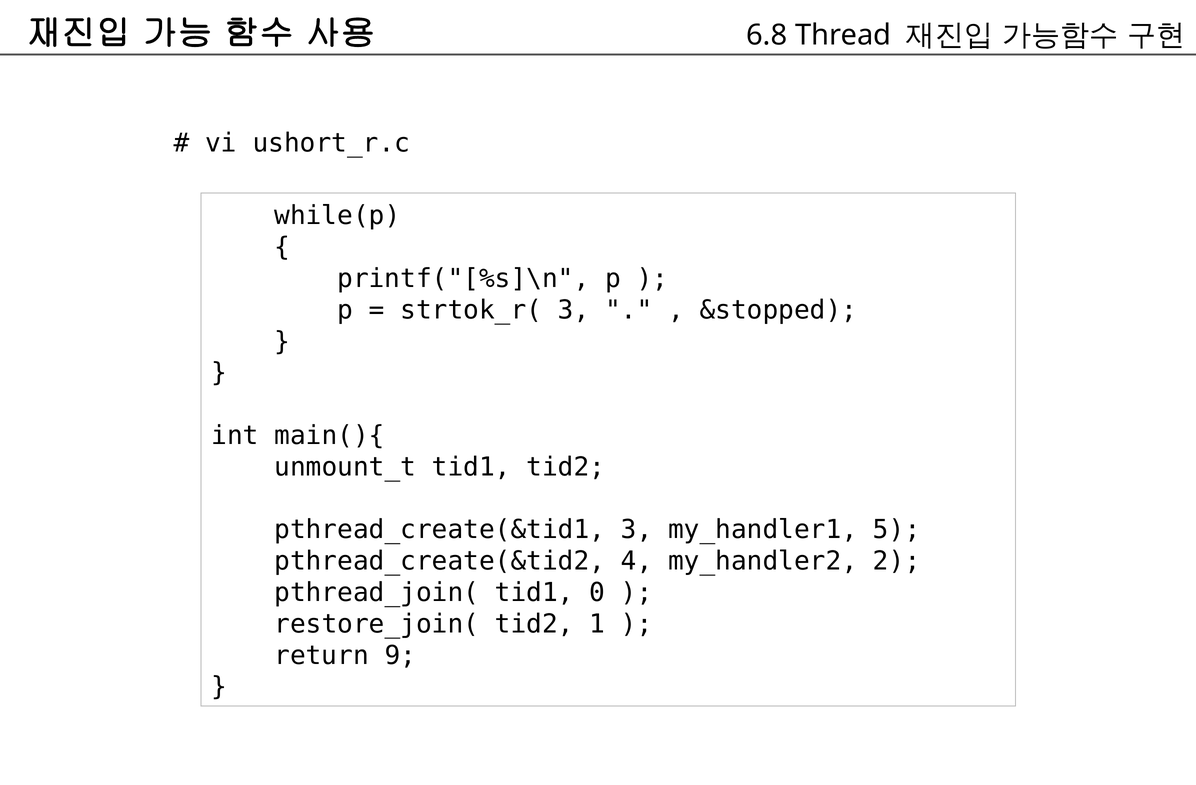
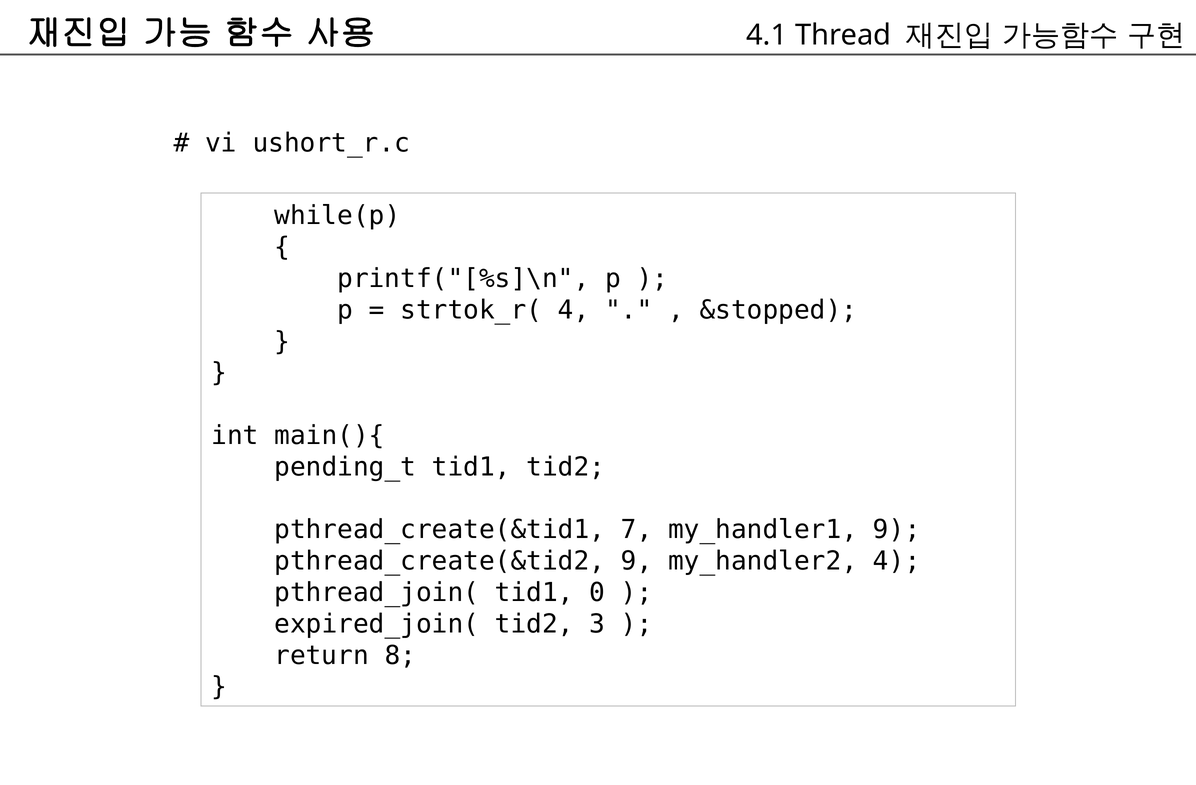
6.8: 6.8 -> 4.1
strtok_r( 3: 3 -> 4
unmount_t: unmount_t -> pending_t
pthread_create(&tid1 3: 3 -> 7
my_handler1 5: 5 -> 9
pthread_create(&tid2 4: 4 -> 9
my_handler2 2: 2 -> 4
restore_join(: restore_join( -> expired_join(
1: 1 -> 3
9: 9 -> 8
